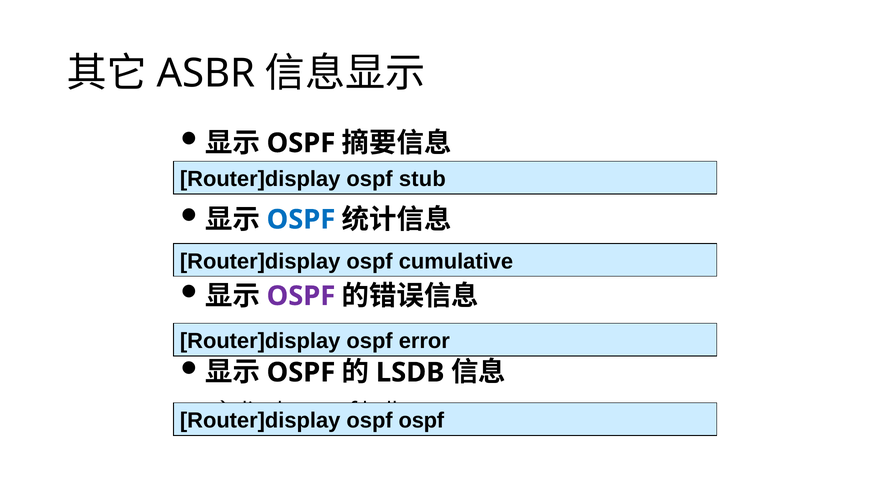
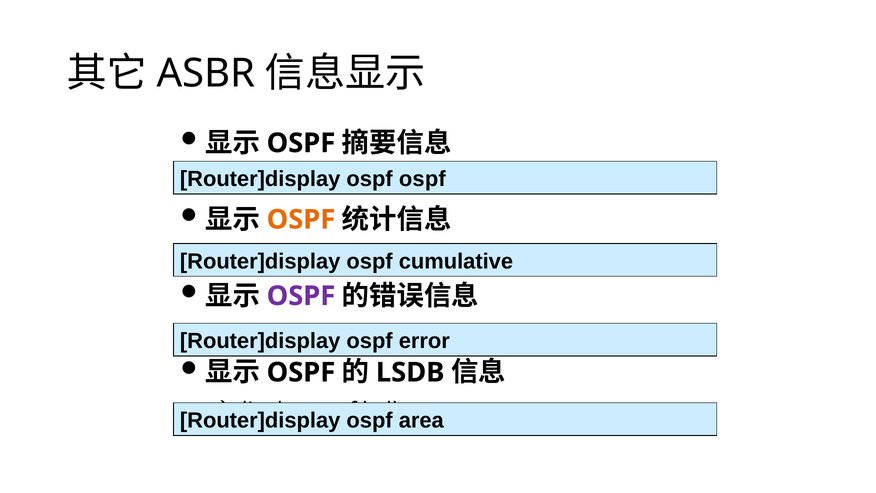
stub at (422, 179): stub -> ospf
OSPF at (301, 219) colour: blue -> orange
ospf at (421, 420): ospf -> area
